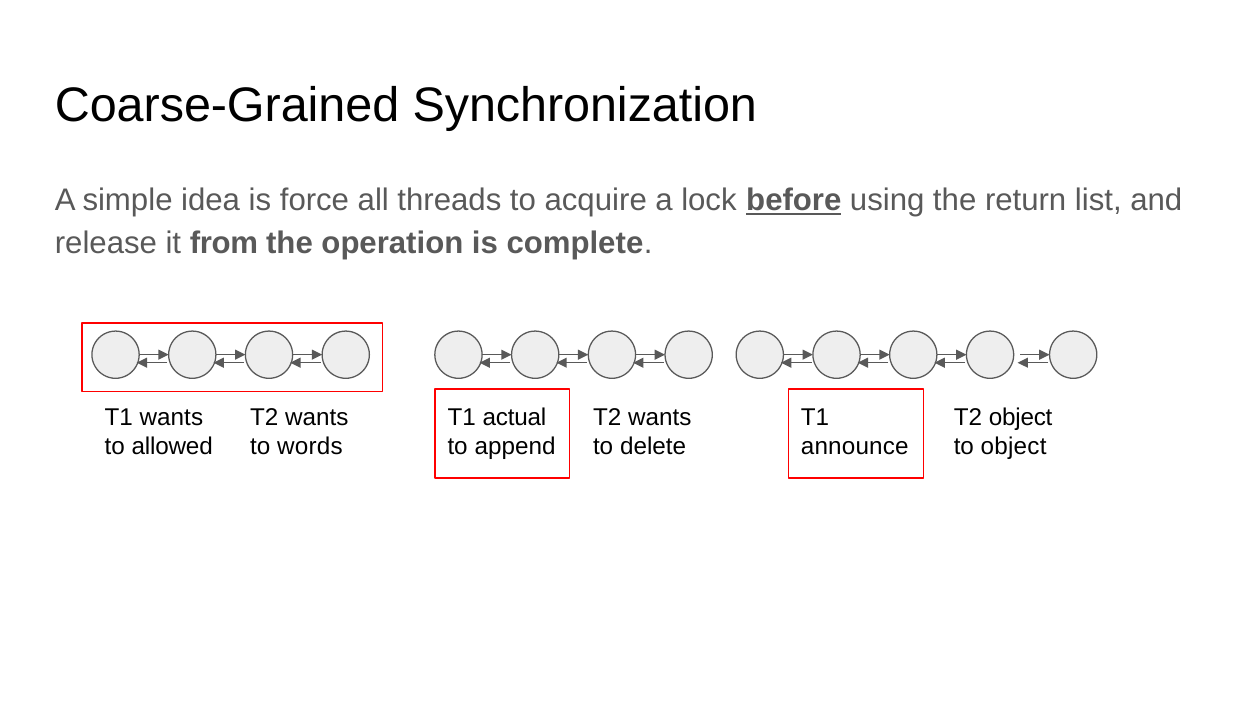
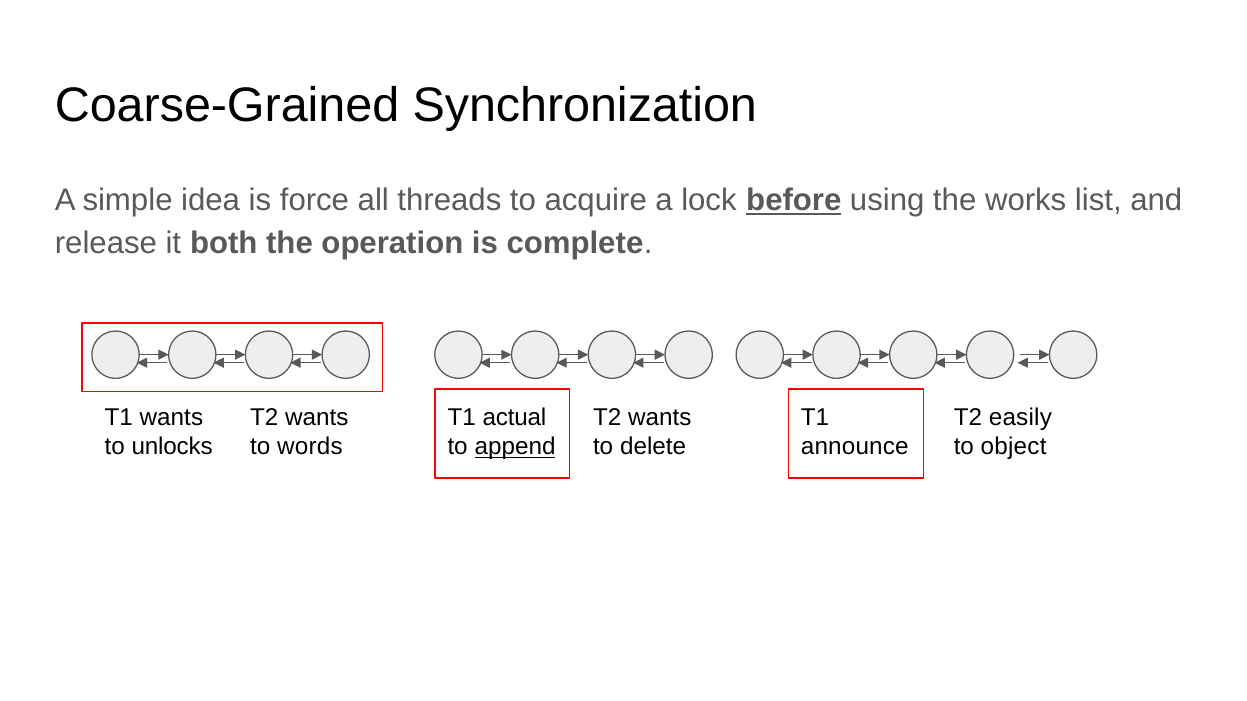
return: return -> works
from: from -> both
T2 object: object -> easily
allowed: allowed -> unlocks
append underline: none -> present
